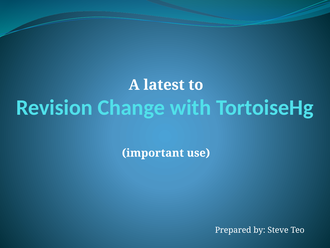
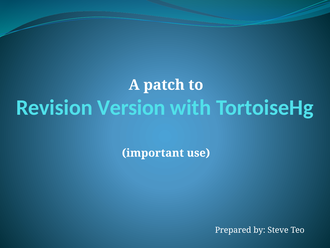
latest: latest -> patch
Change: Change -> Version
